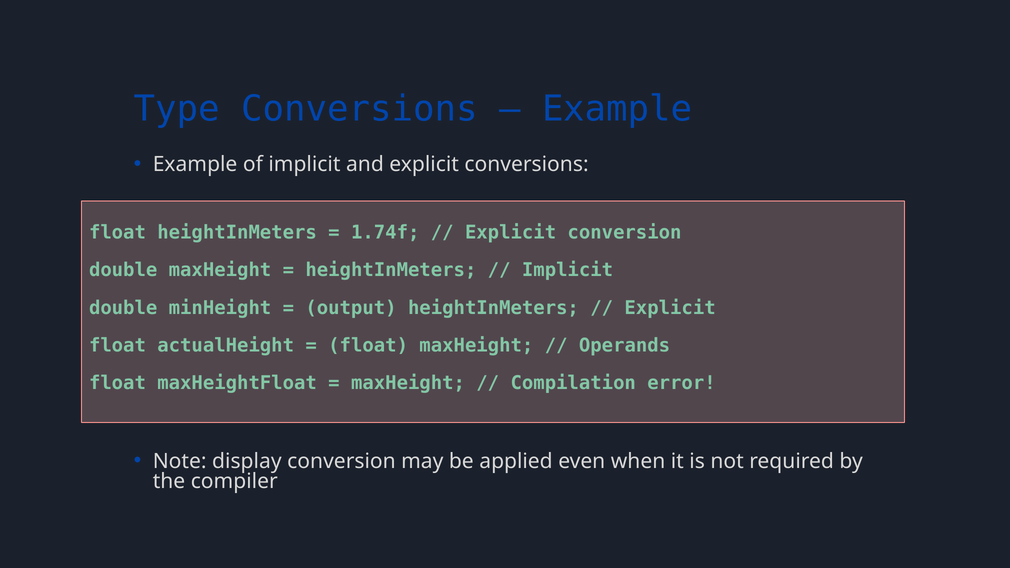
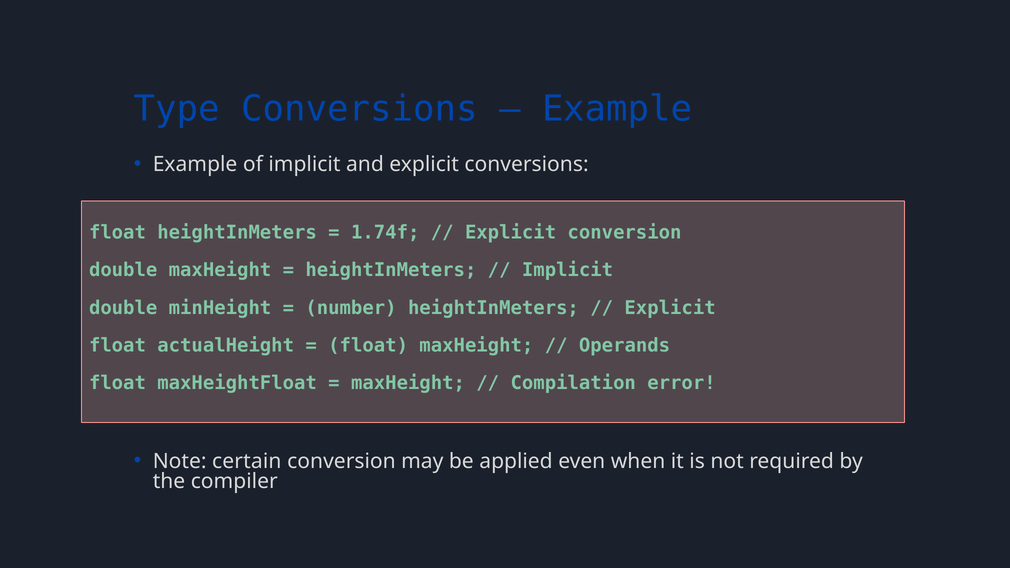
output: output -> number
display: display -> certain
